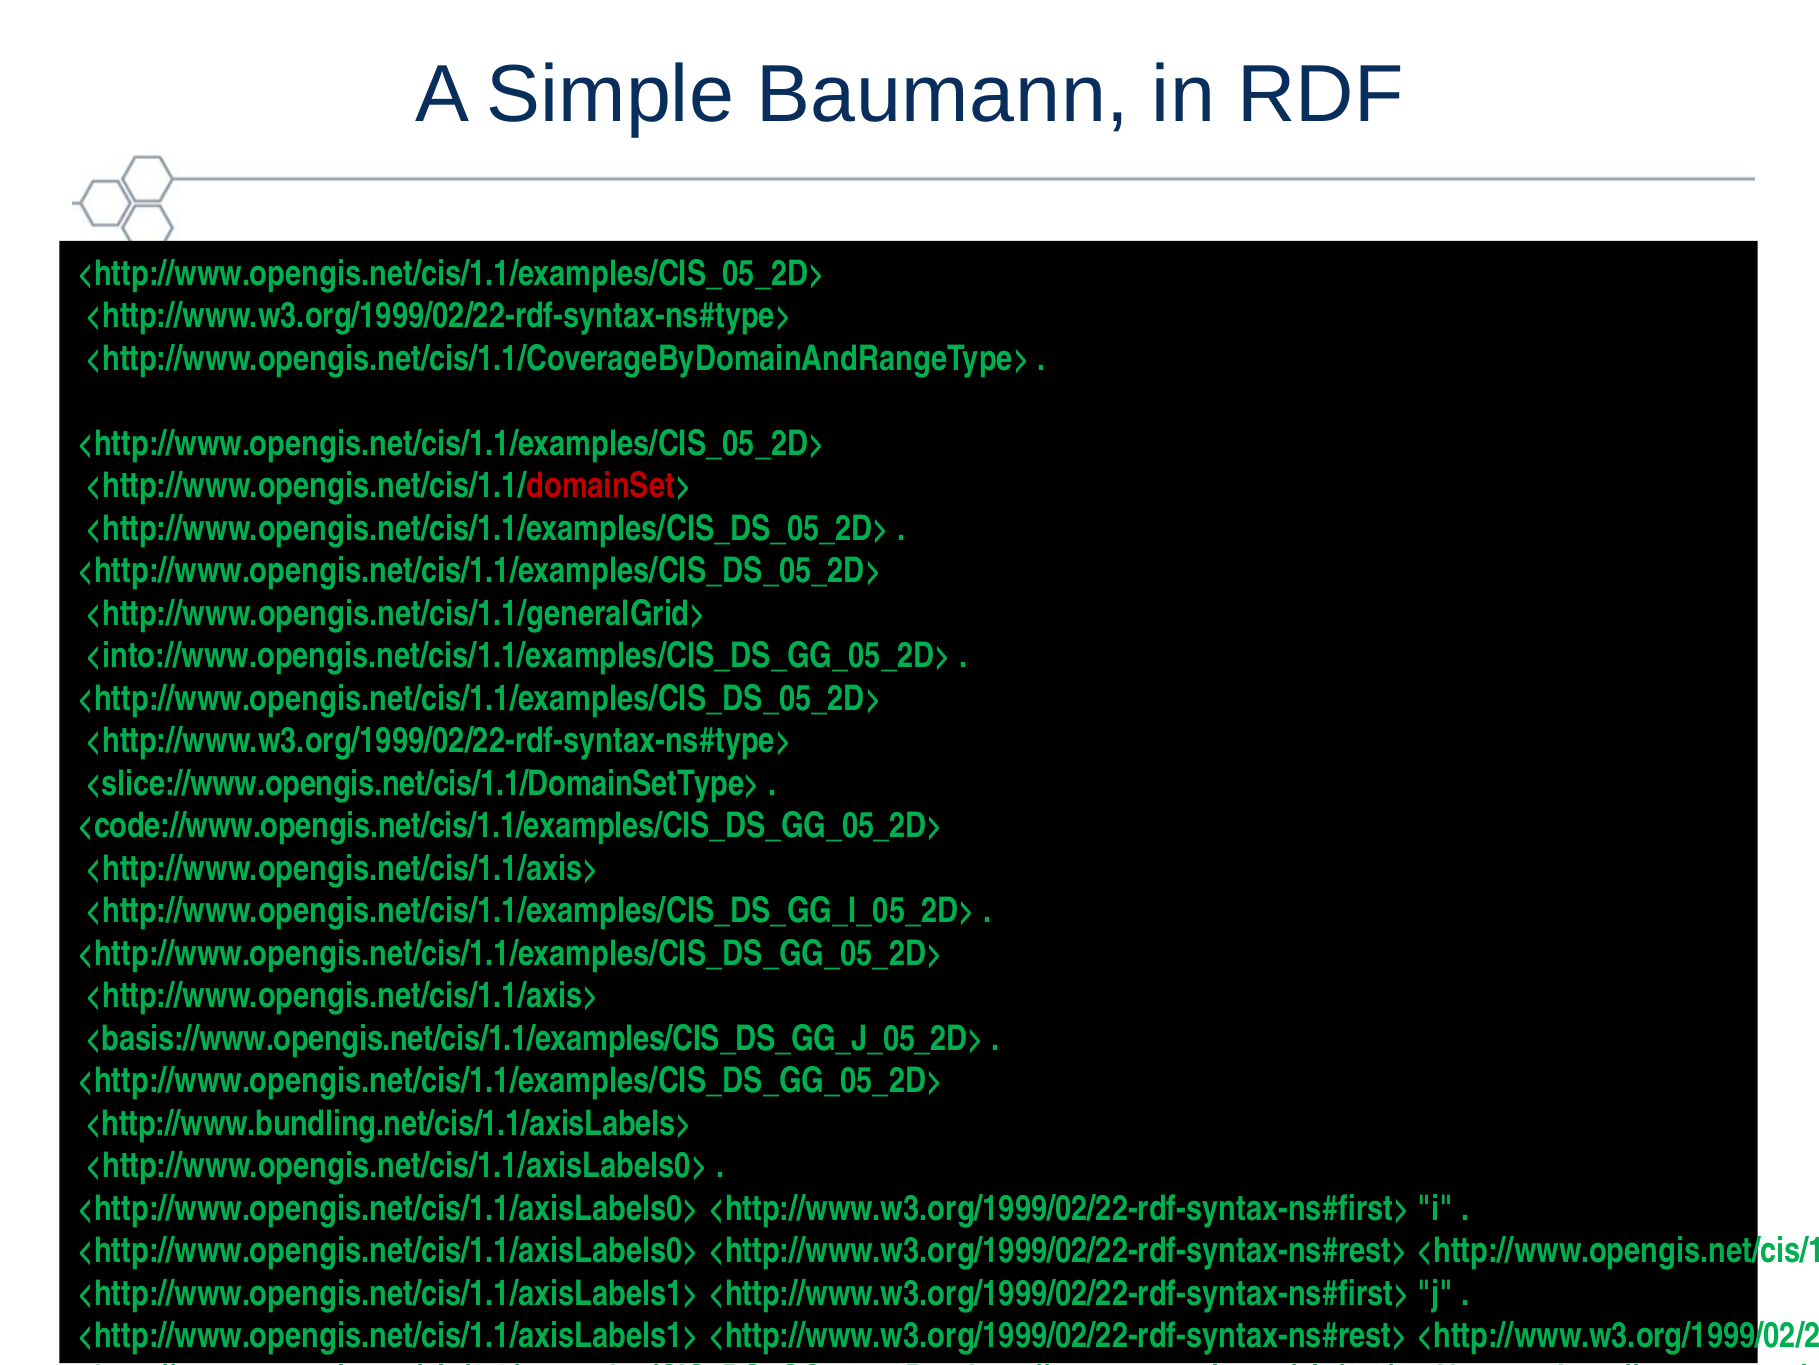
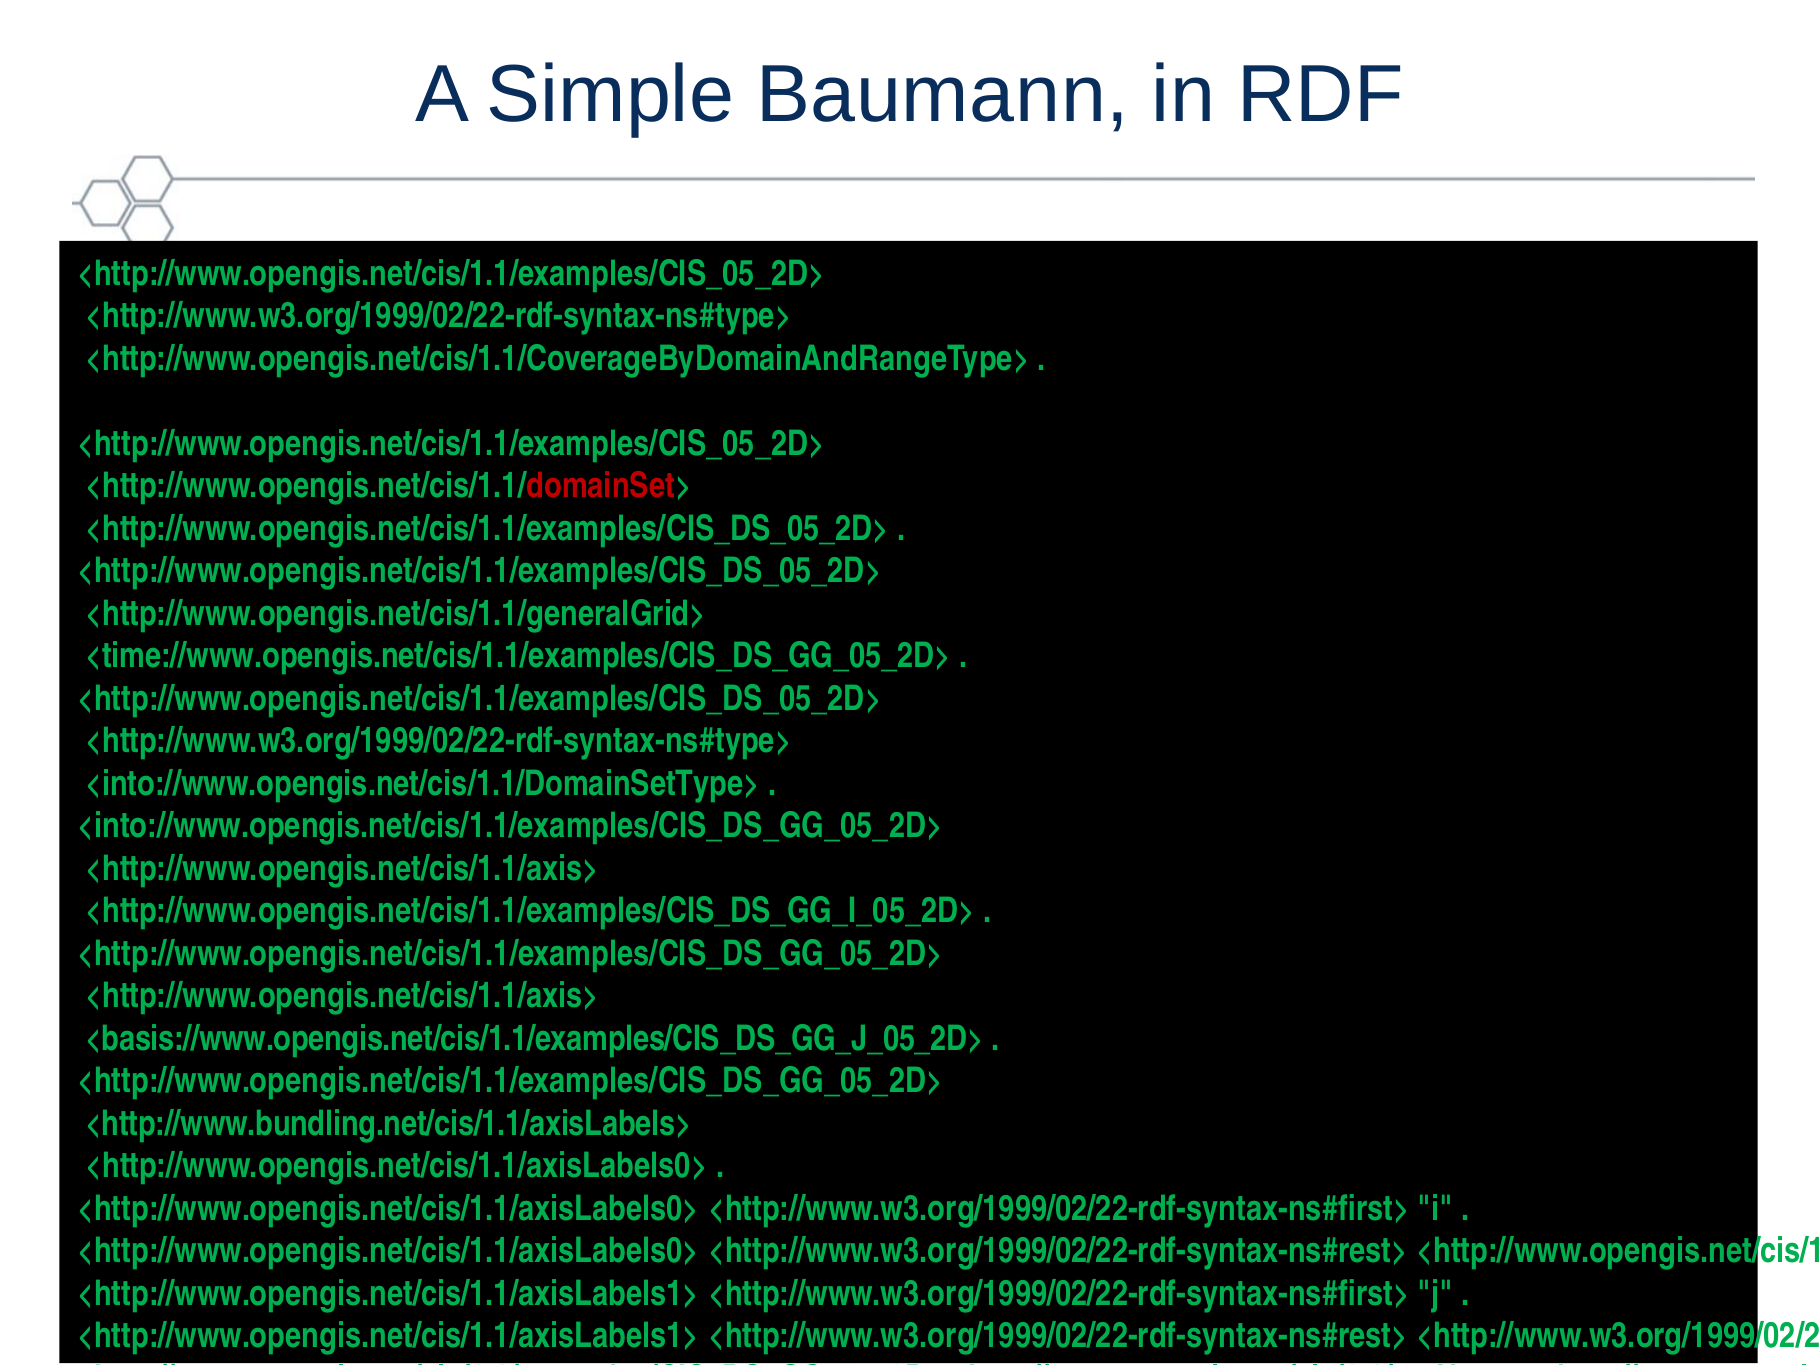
<into://www.opengis.net/cis/1.1/examples/CIS_DS_GG_05_2D>: <into://www.opengis.net/cis/1.1/examples/CIS_DS_GG_05_2D> -> <time://www.opengis.net/cis/1.1/examples/CIS_DS_GG_05_2D>
<slice://www.opengis.net/cis/1.1/DomainSetType>: <slice://www.opengis.net/cis/1.1/DomainSetType> -> <into://www.opengis.net/cis/1.1/DomainSetType>
<code://www.opengis.net/cis/1.1/examples/CIS_DS_GG_05_2D>: <code://www.opengis.net/cis/1.1/examples/CIS_DS_GG_05_2D> -> <into://www.opengis.net/cis/1.1/examples/CIS_DS_GG_05_2D>
